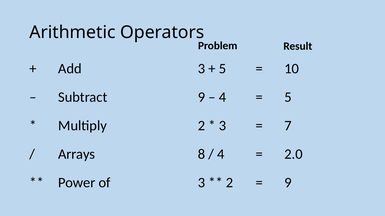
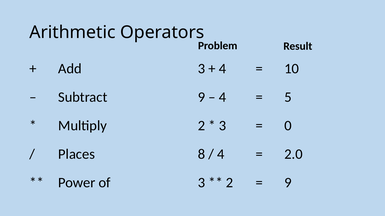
5 at (222, 69): 5 -> 4
7: 7 -> 0
Arrays: Arrays -> Places
